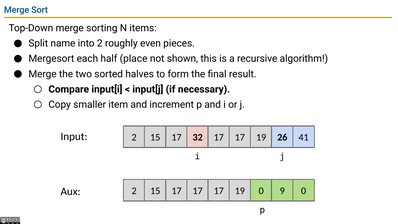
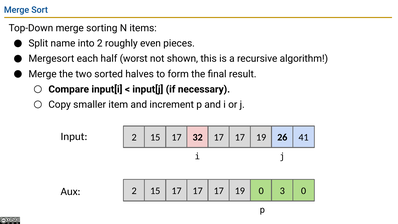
place: place -> worst
9: 9 -> 3
